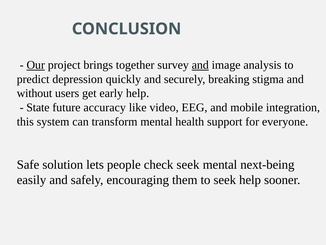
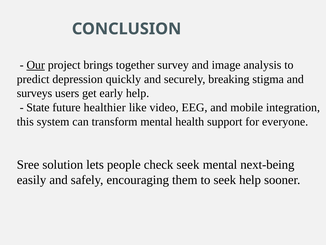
and at (200, 65) underline: present -> none
without: without -> surveys
accuracy: accuracy -> healthier
Safe: Safe -> Sree
